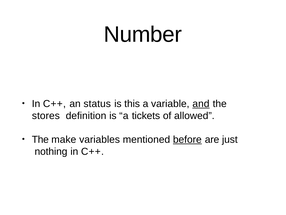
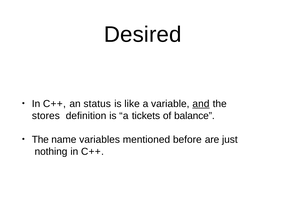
Number: Number -> Desired
this: this -> like
allowed: allowed -> balance
make: make -> name
before underline: present -> none
